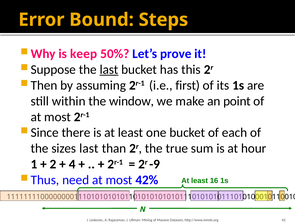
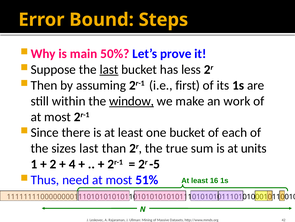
keep: keep -> main
this: this -> less
window underline: none -> present
point: point -> work
hour: hour -> units
-9: -9 -> -5
42%: 42% -> 51%
